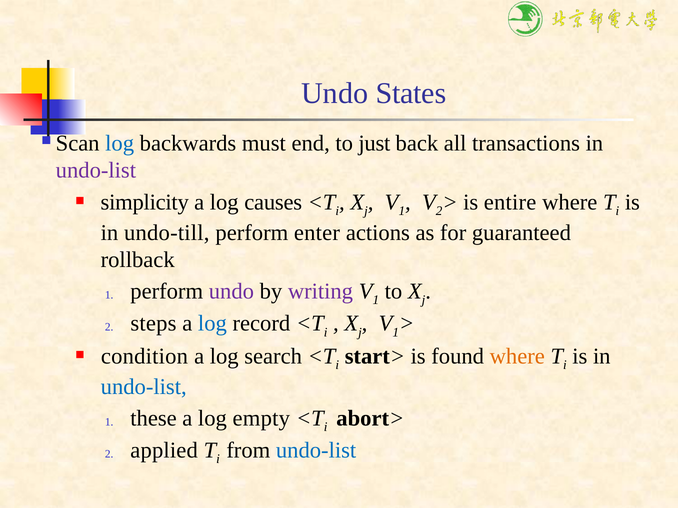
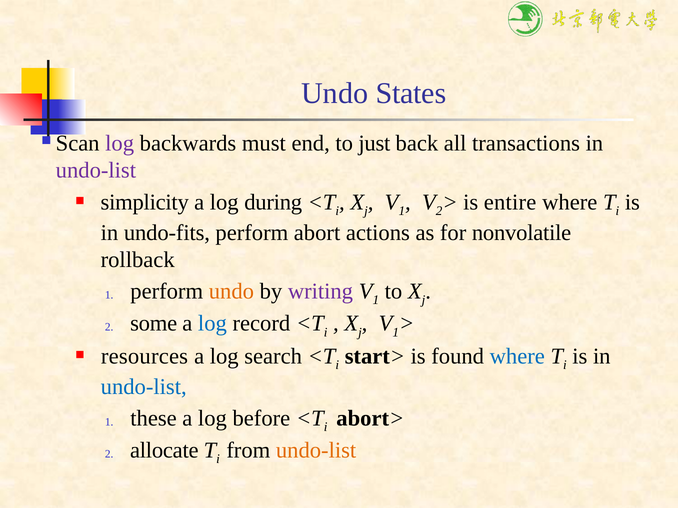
log at (120, 144) colour: blue -> purple
causes: causes -> during
undo-till: undo-till -> undo-fits
enter: enter -> abort
guaranteed: guaranteed -> nonvolatile
undo at (231, 291) colour: purple -> orange
steps: steps -> some
condition: condition -> resources
where at (517, 356) colour: orange -> blue
empty: empty -> before
applied: applied -> allocate
undo-list at (316, 451) colour: blue -> orange
